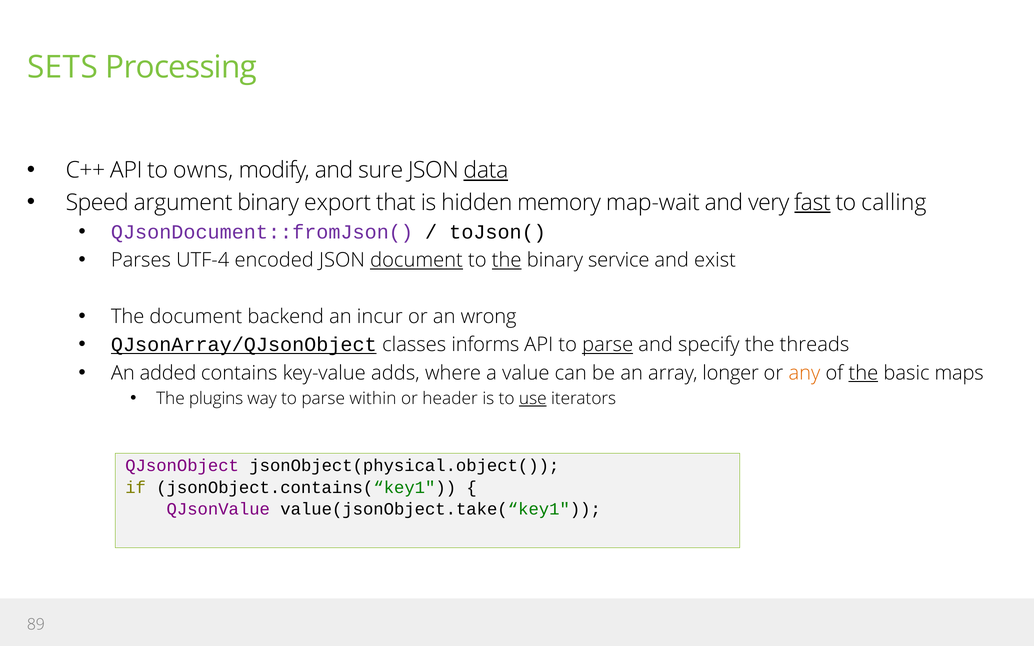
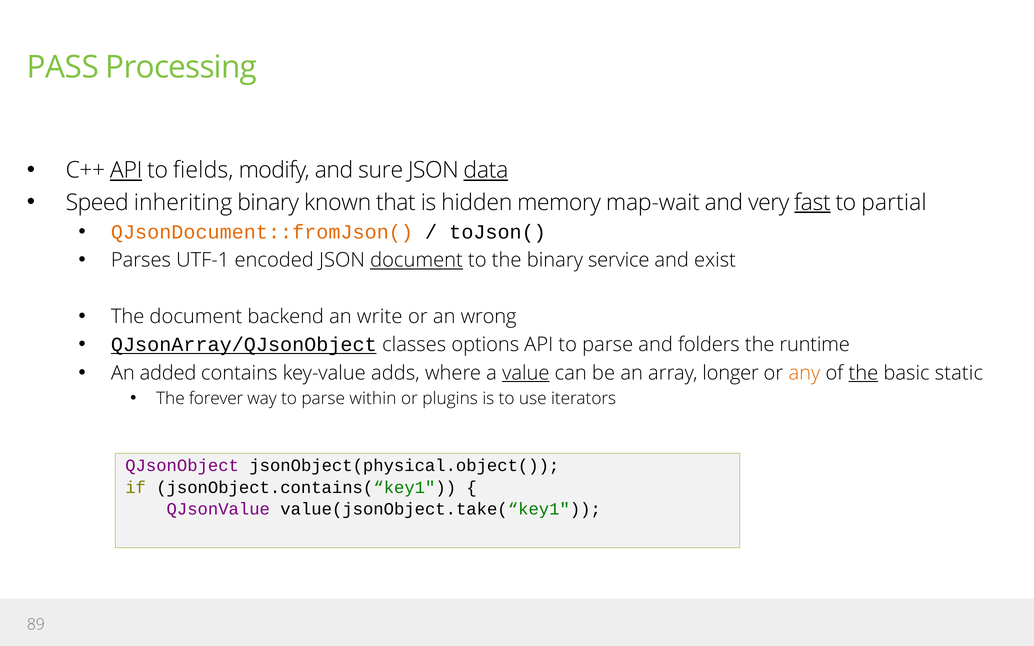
SETS: SETS -> PASS
API at (126, 170) underline: none -> present
owns: owns -> fields
argument: argument -> inheriting
export: export -> known
calling: calling -> partial
QJsonDocument::fromJson( colour: purple -> orange
UTF-4: UTF-4 -> UTF-1
the at (507, 260) underline: present -> none
incur: incur -> write
informs: informs -> options
parse at (608, 345) underline: present -> none
specify: specify -> folders
threads: threads -> runtime
value underline: none -> present
maps: maps -> static
plugins: plugins -> forever
header: header -> plugins
use underline: present -> none
